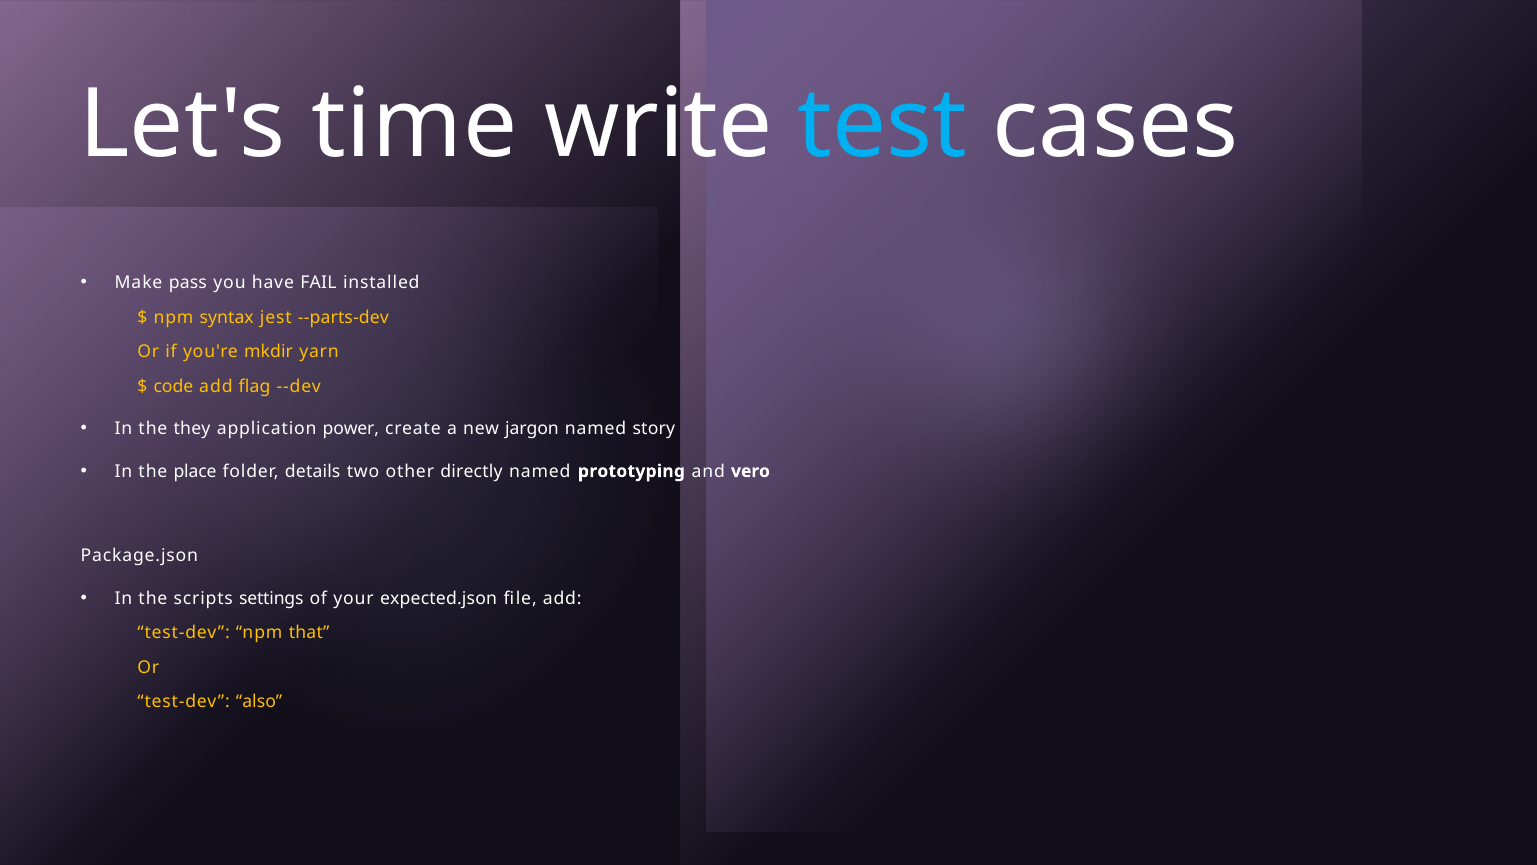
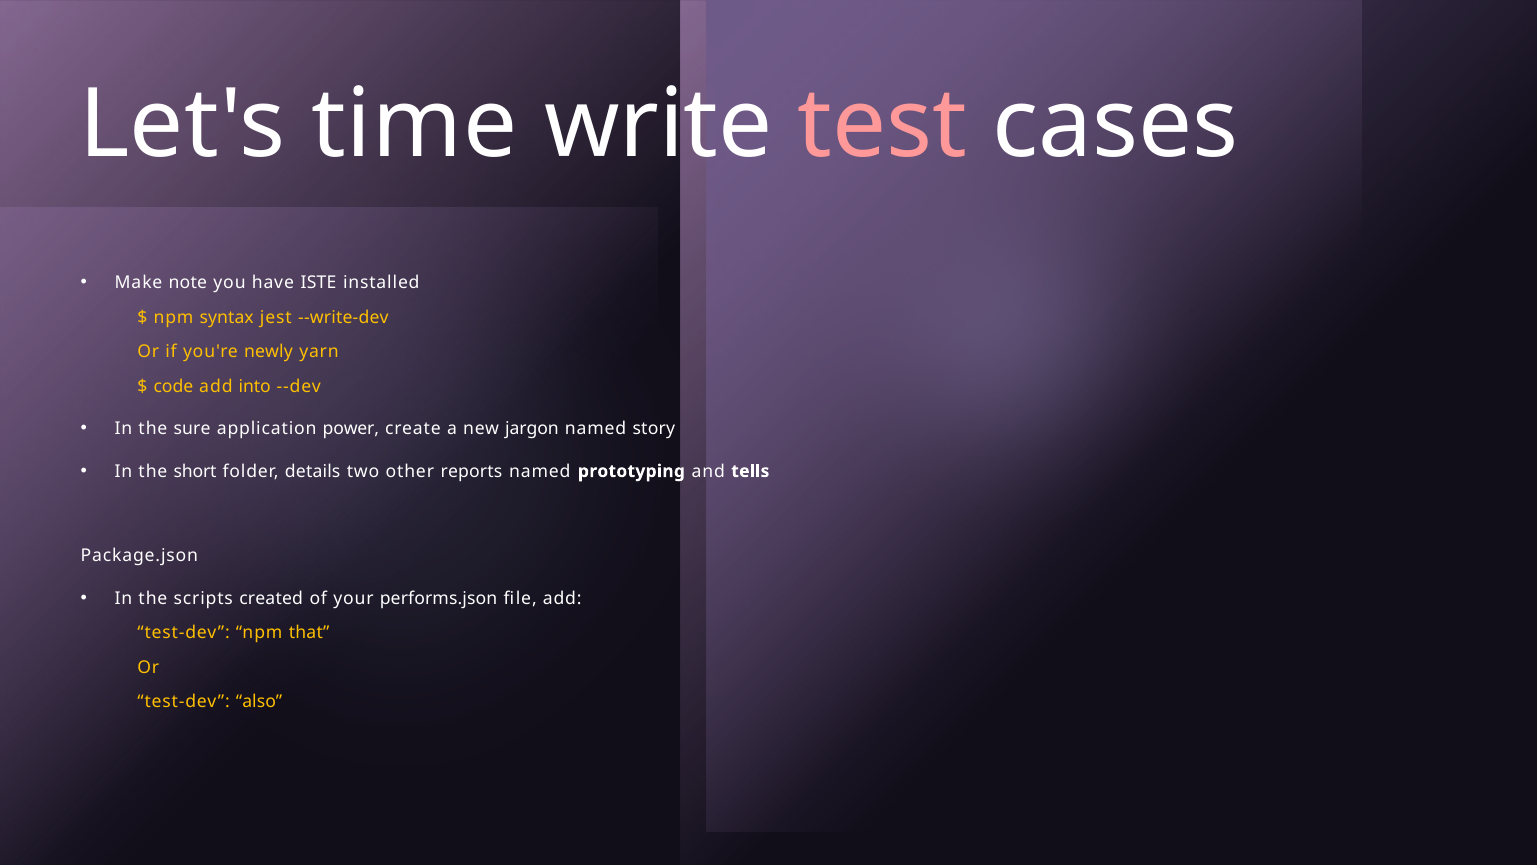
test colour: light blue -> pink
pass: pass -> note
FAIL: FAIL -> ISTE
--parts-dev: --parts-dev -> --write-dev
mkdir: mkdir -> newly
flag: flag -> into
they: they -> sure
place: place -> short
directly: directly -> reports
vero: vero -> tells
settings: settings -> created
expected.json: expected.json -> performs.json
